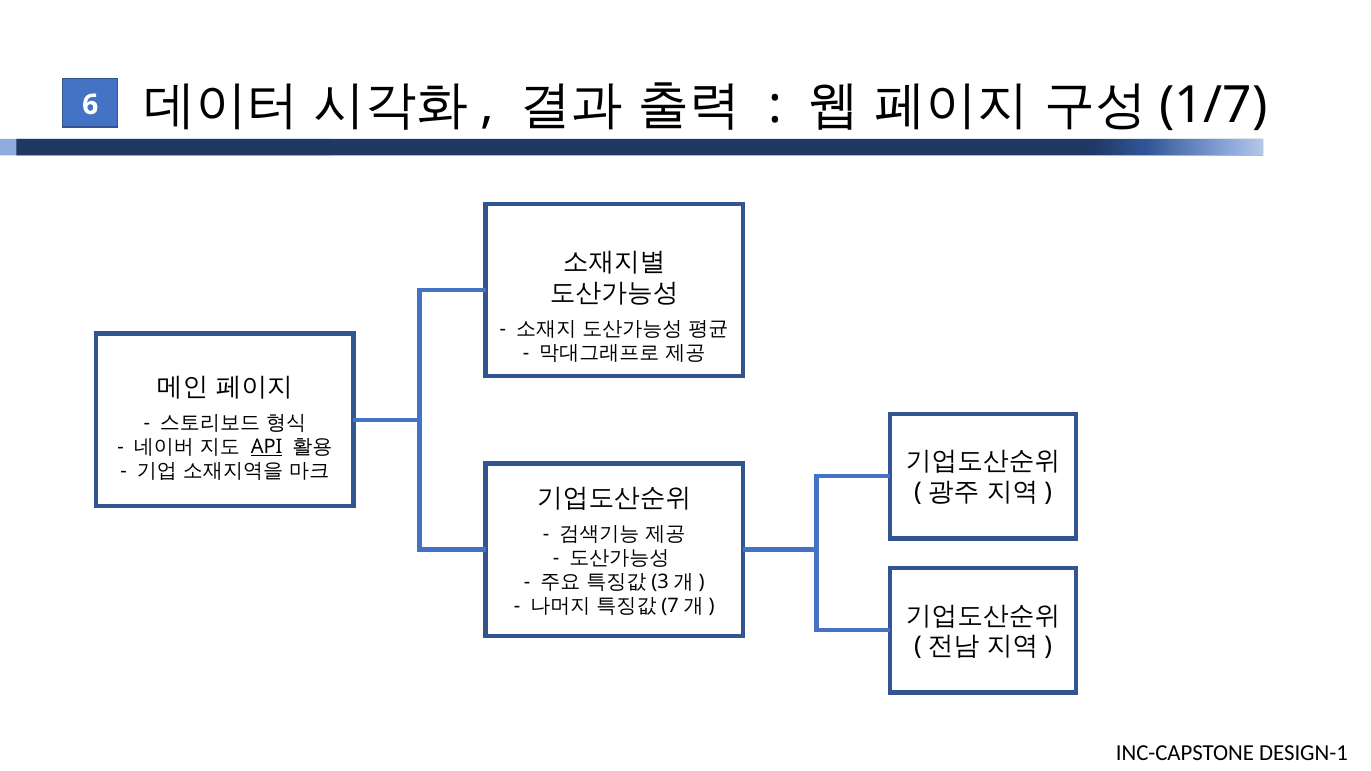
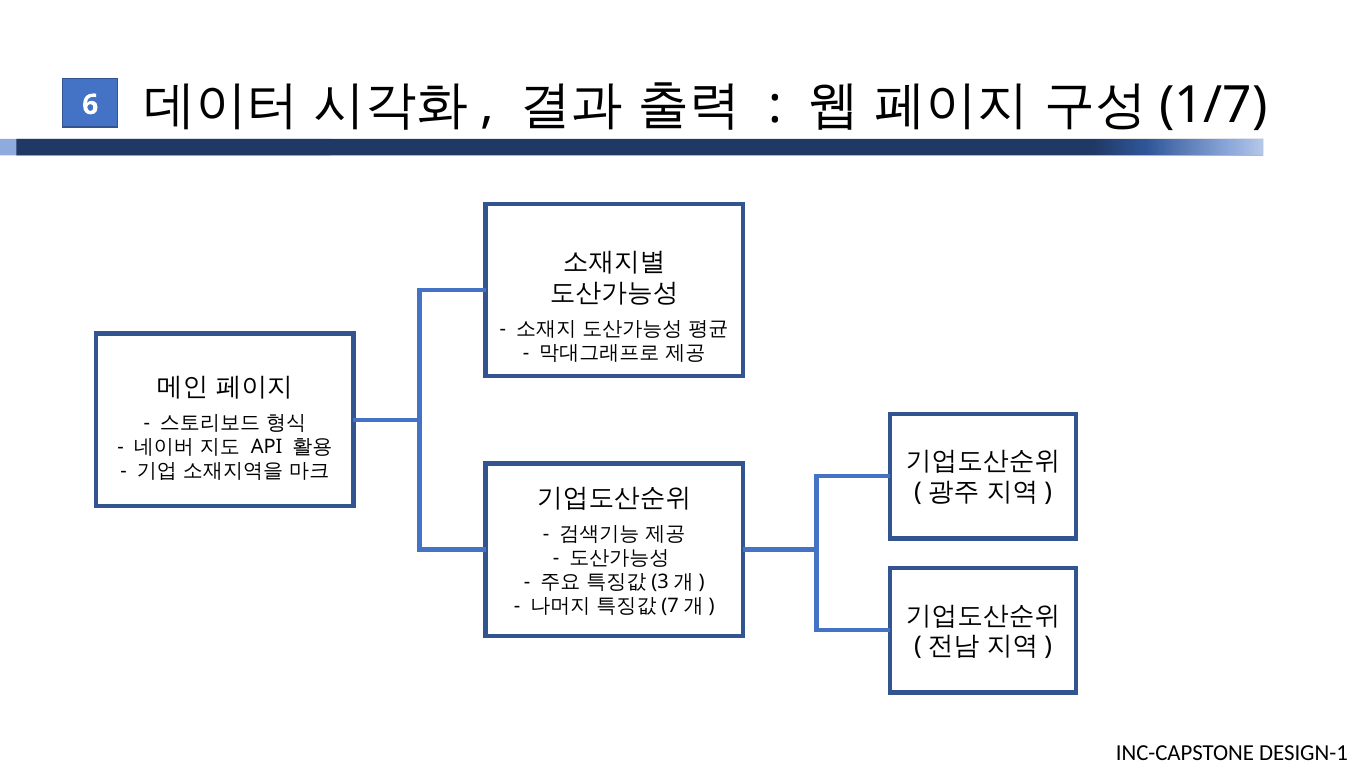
API underline: present -> none
